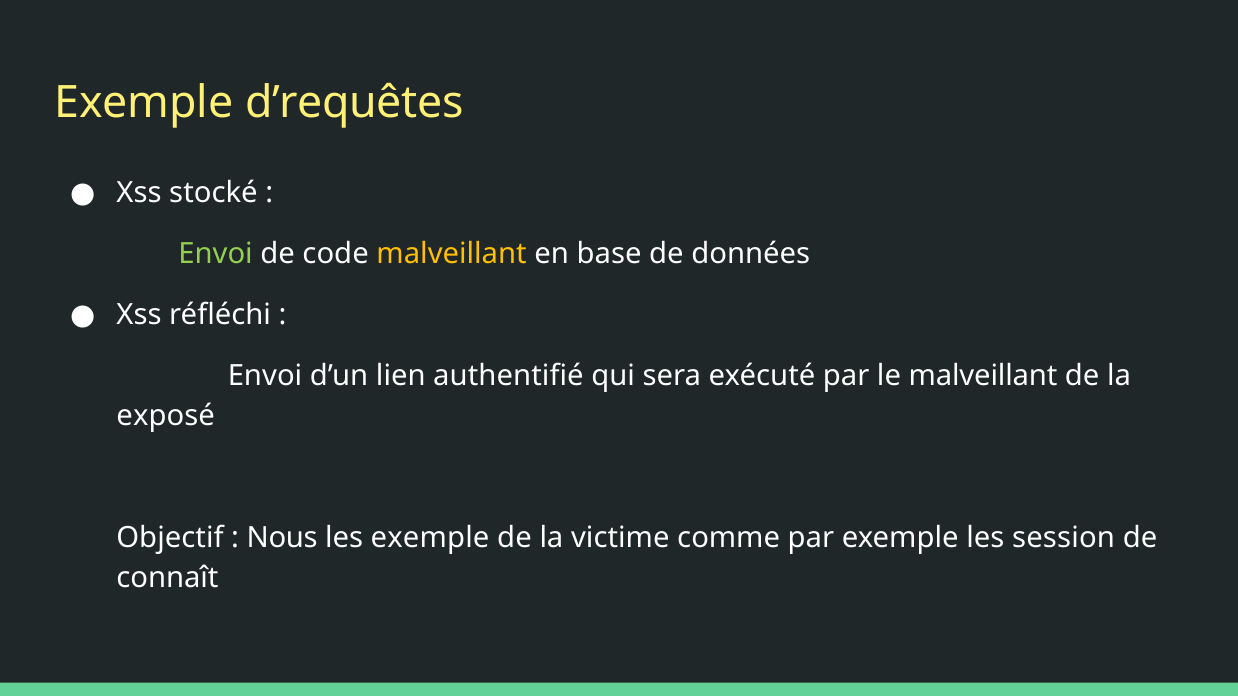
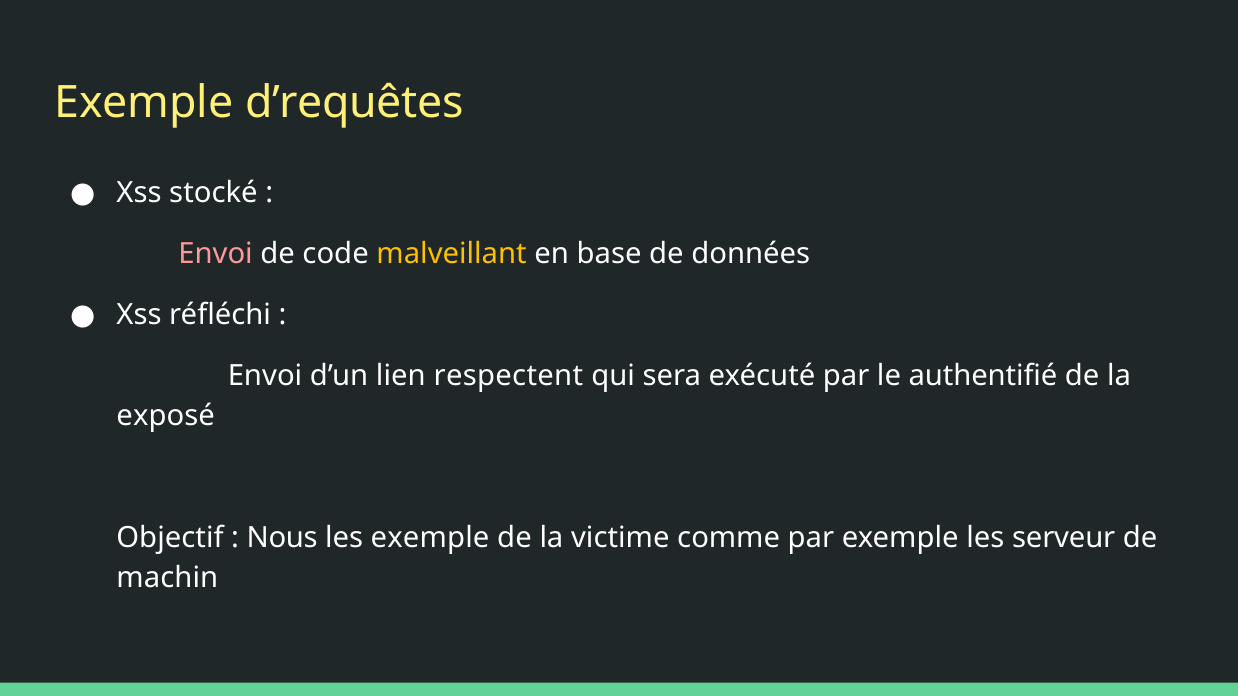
Envoi at (216, 254) colour: light green -> pink
authentifié: authentifié -> respectent
le malveillant: malveillant -> authentifié
session: session -> serveur
connaît: connaît -> machin
